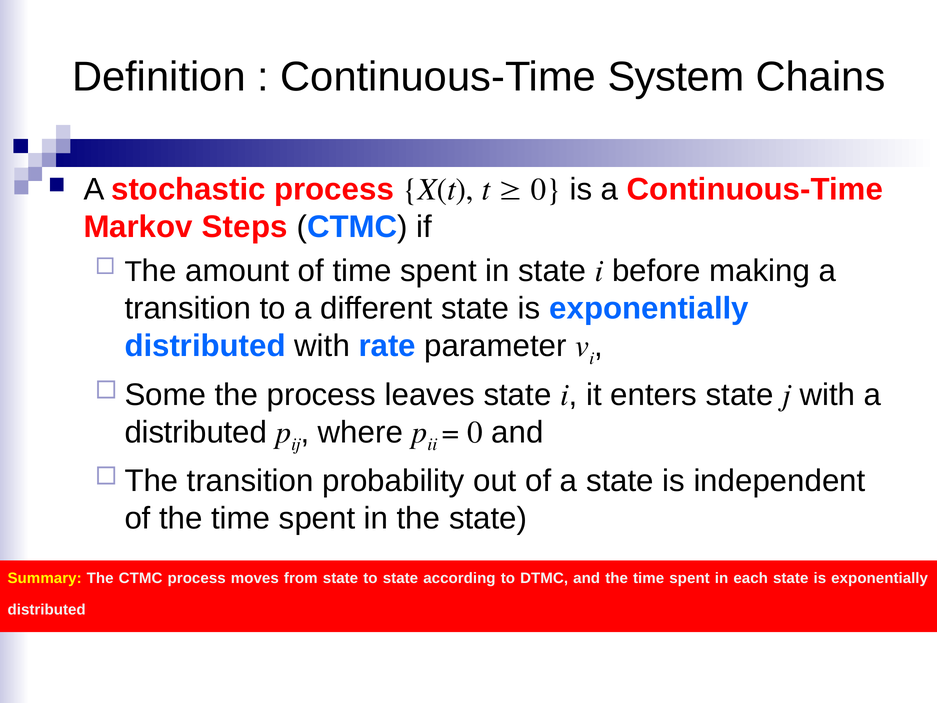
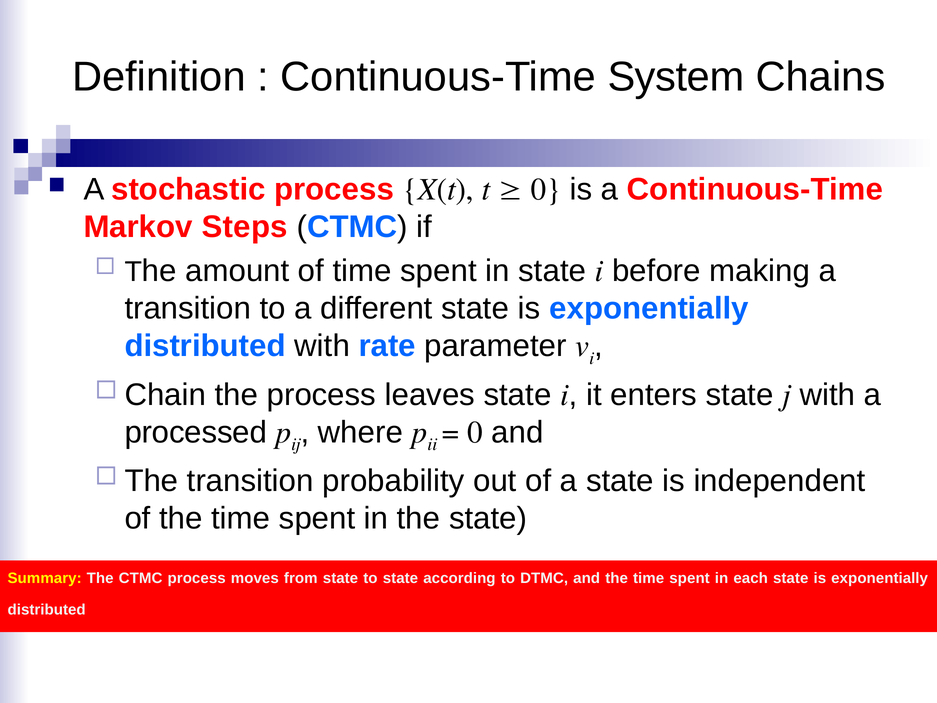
Some: Some -> Chain
distributed at (196, 432): distributed -> processed
